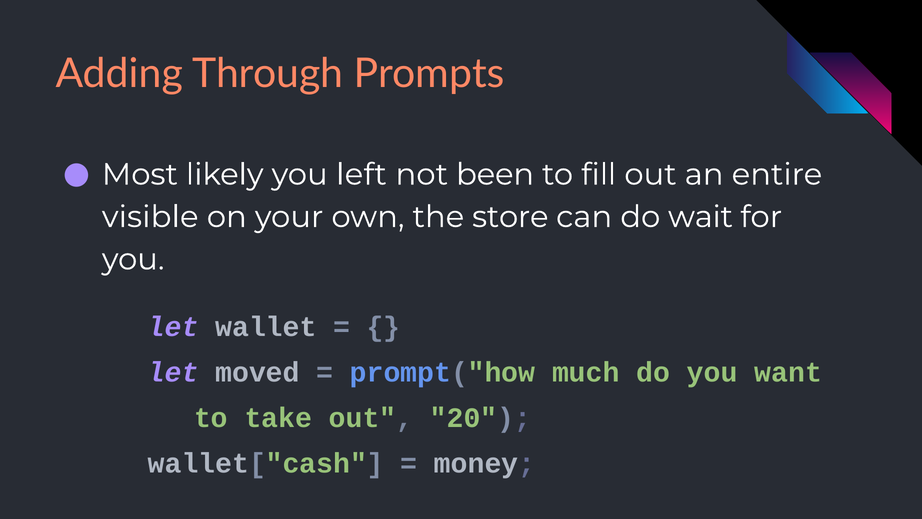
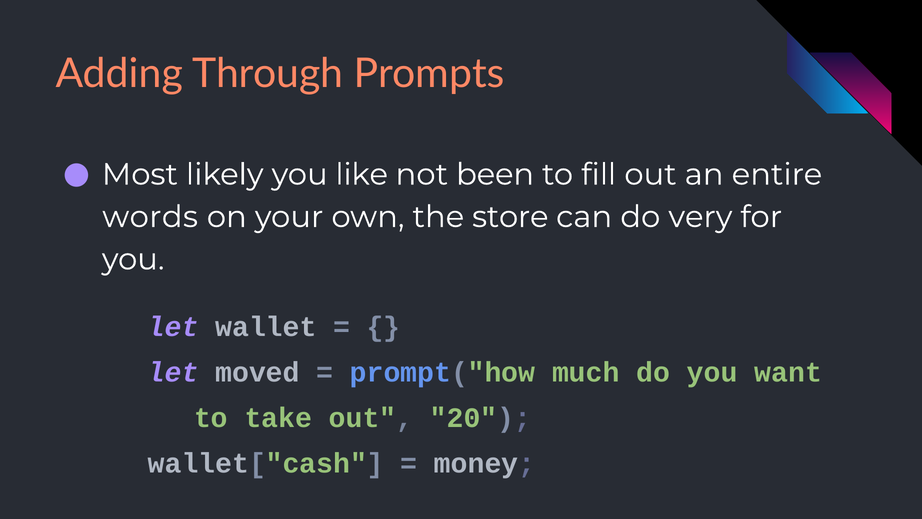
left: left -> like
visible: visible -> words
wait: wait -> very
